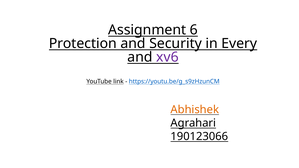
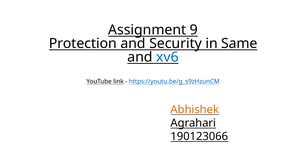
6: 6 -> 9
Every: Every -> Same
xv6 colour: purple -> blue
